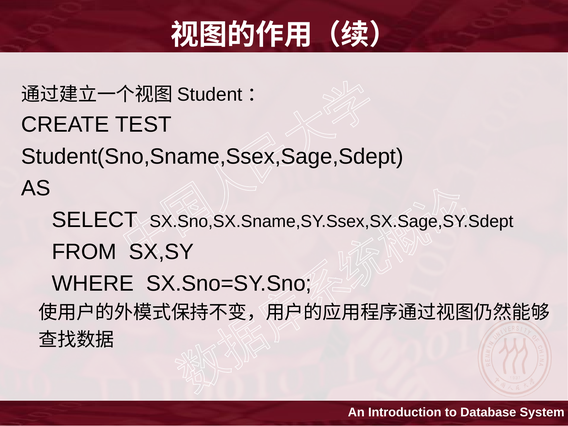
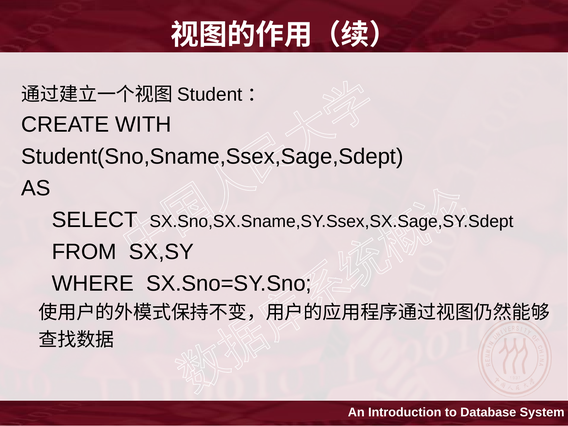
TEST: TEST -> WITH
